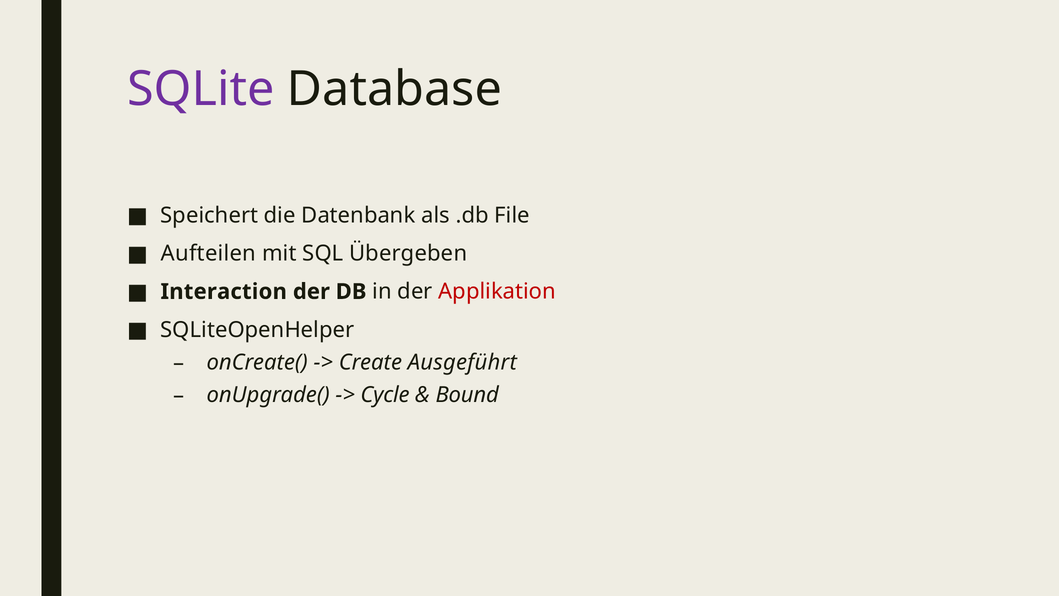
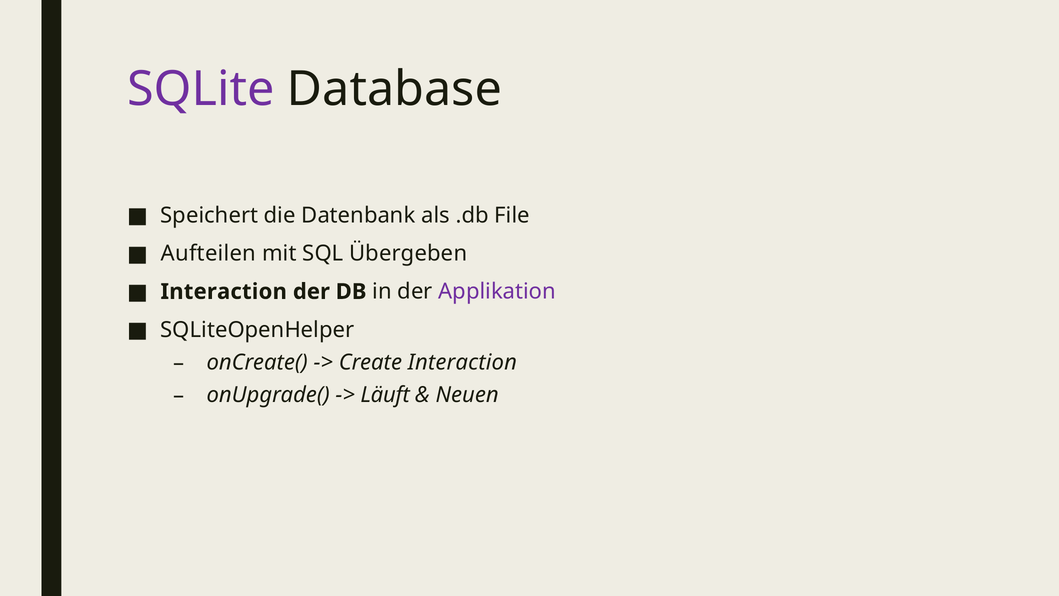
Applikation colour: red -> purple
Create Ausgeführt: Ausgeführt -> Interaction
Cycle: Cycle -> Läuft
Bound: Bound -> Neuen
